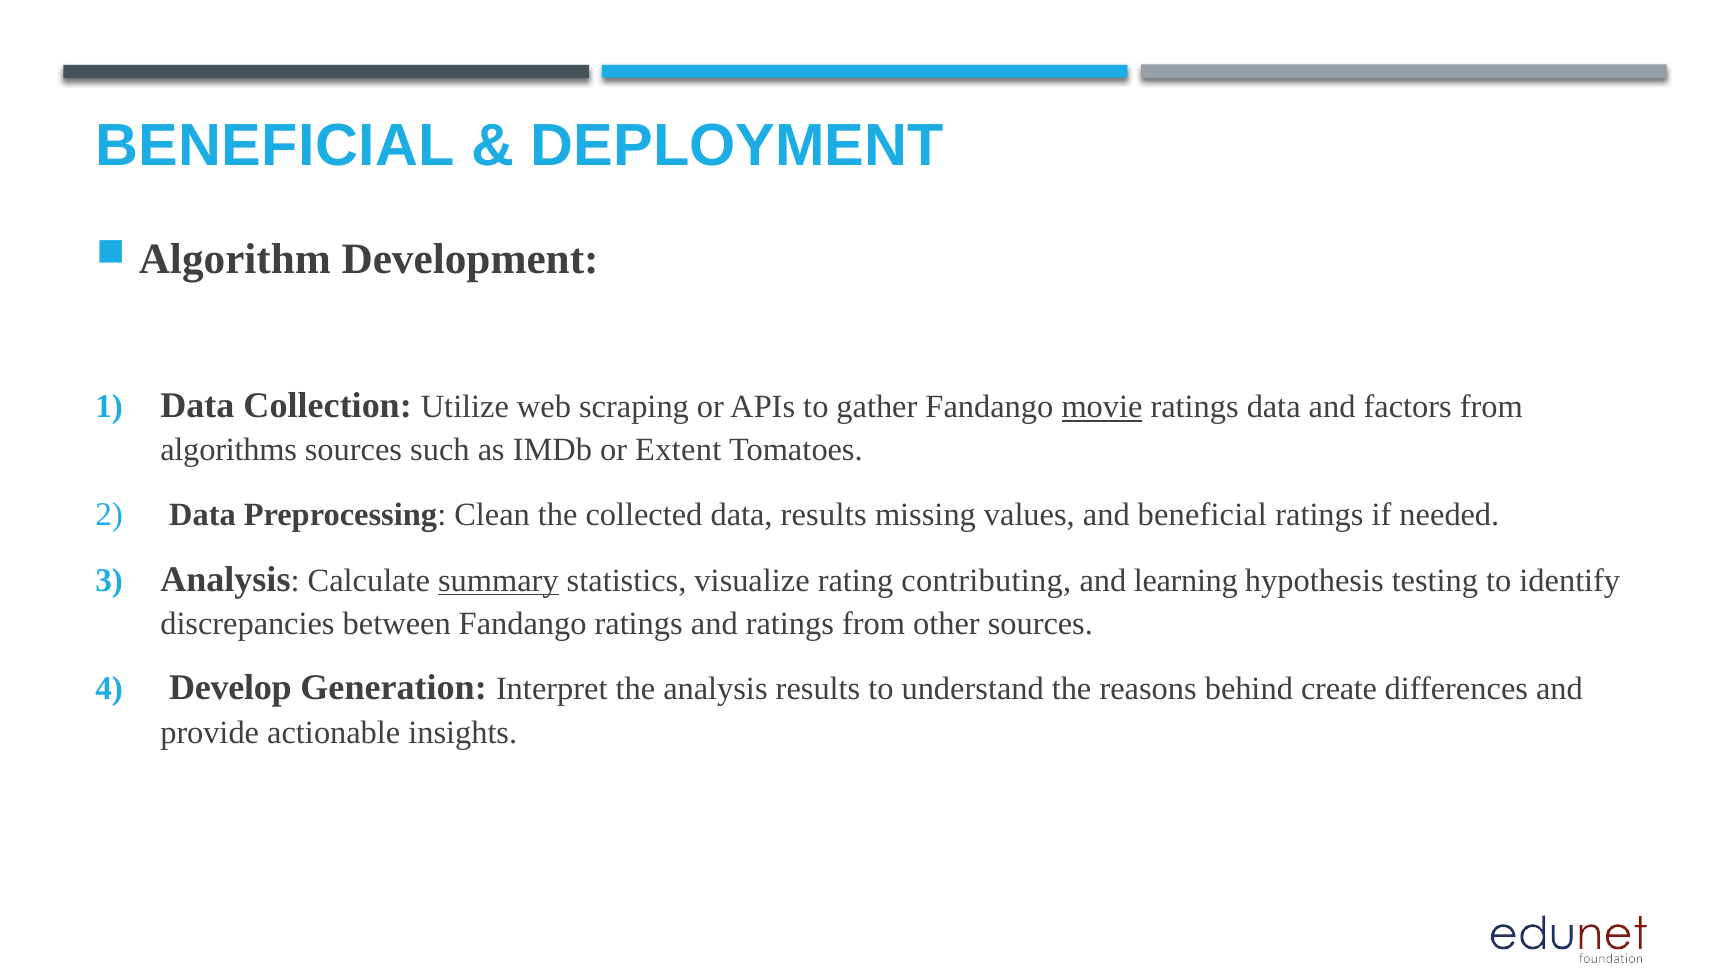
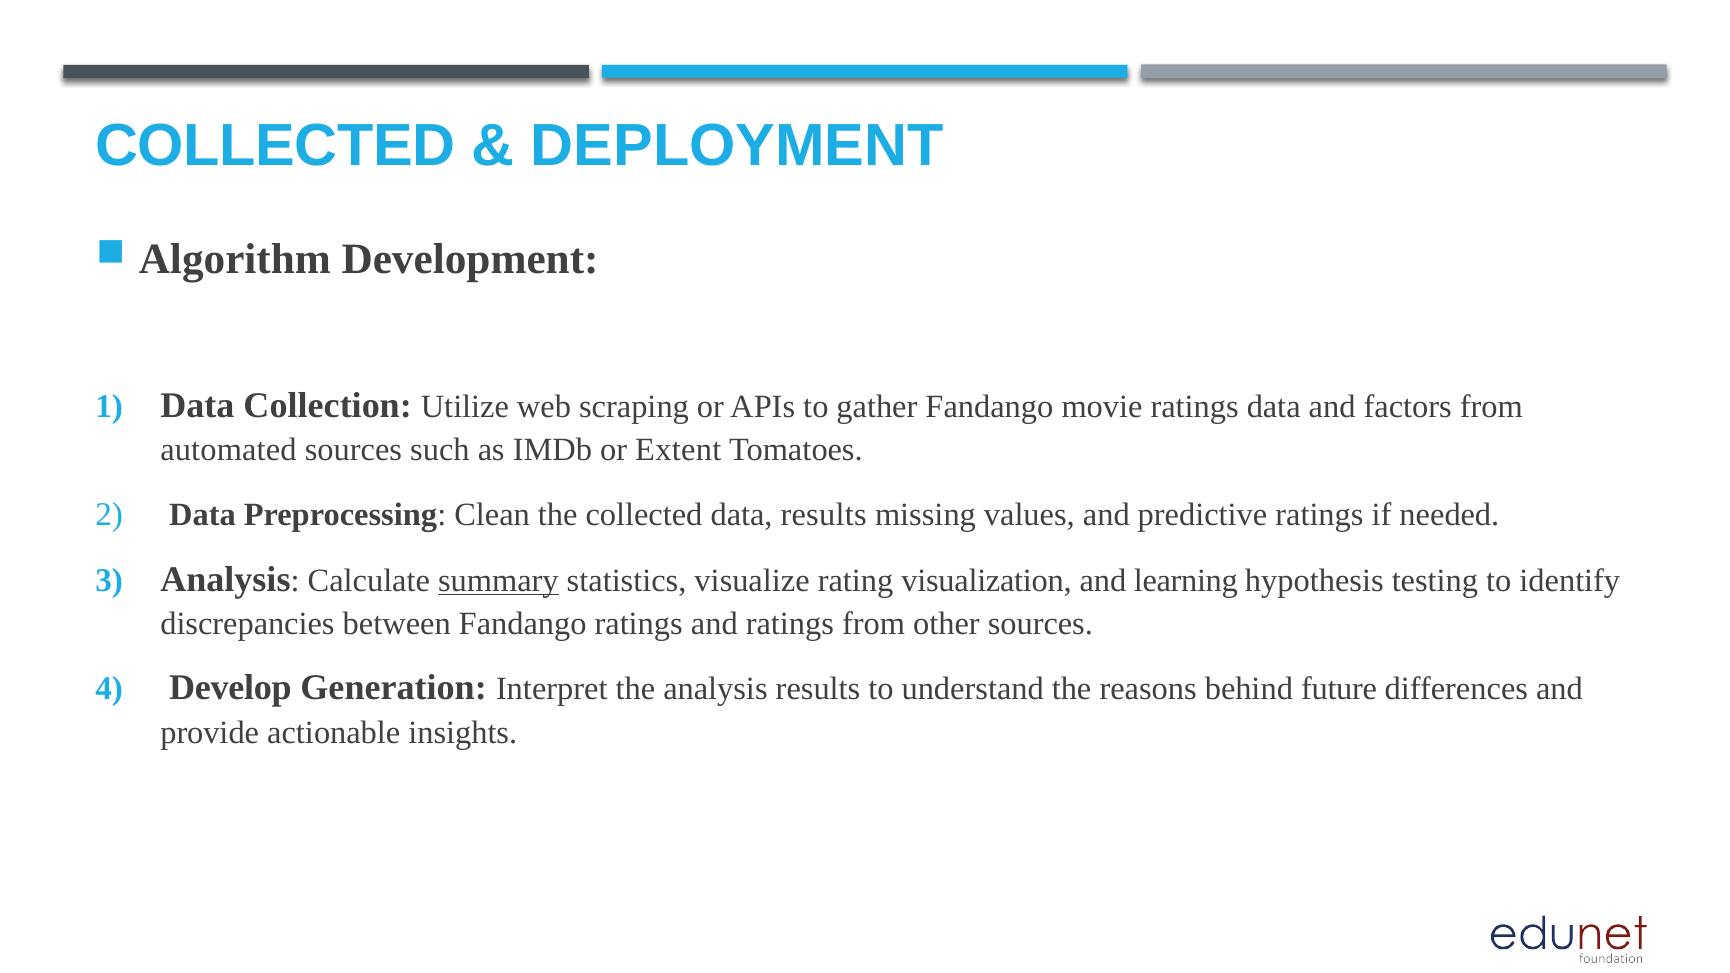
BENEFICIAL at (275, 146): BENEFICIAL -> COLLECTED
movie underline: present -> none
algorithms: algorithms -> automated
and beneficial: beneficial -> predictive
contributing: contributing -> visualization
create: create -> future
